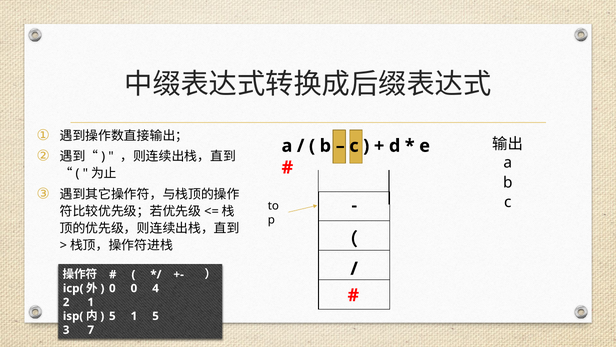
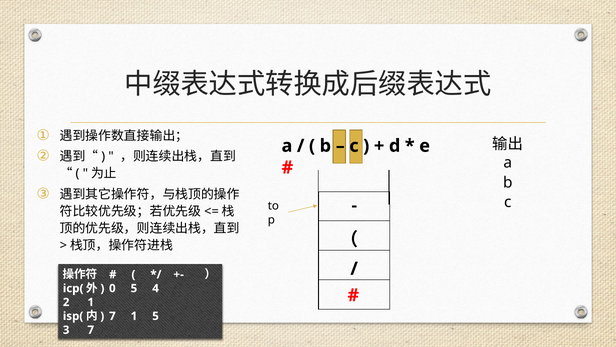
0 0: 0 -> 5
5 at (112, 316): 5 -> 7
